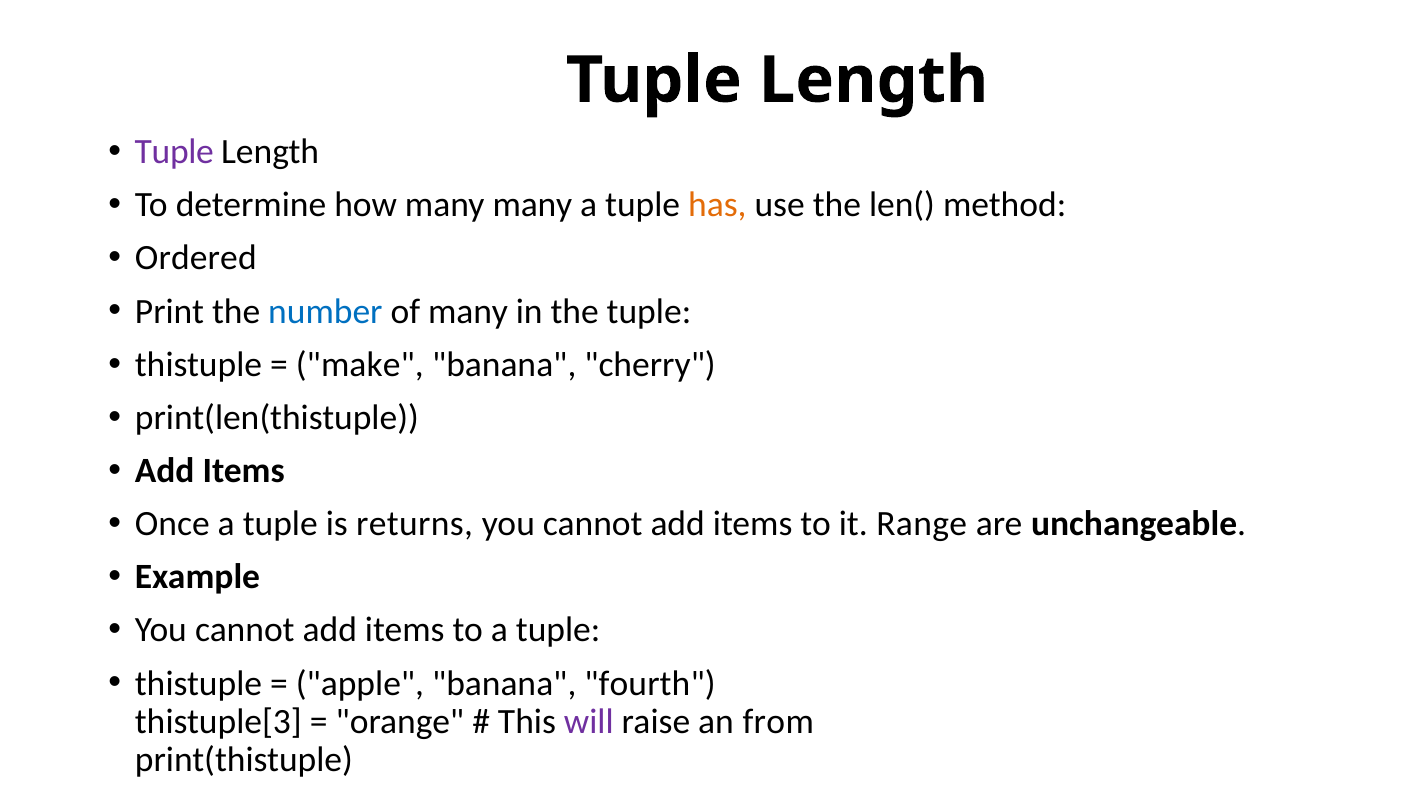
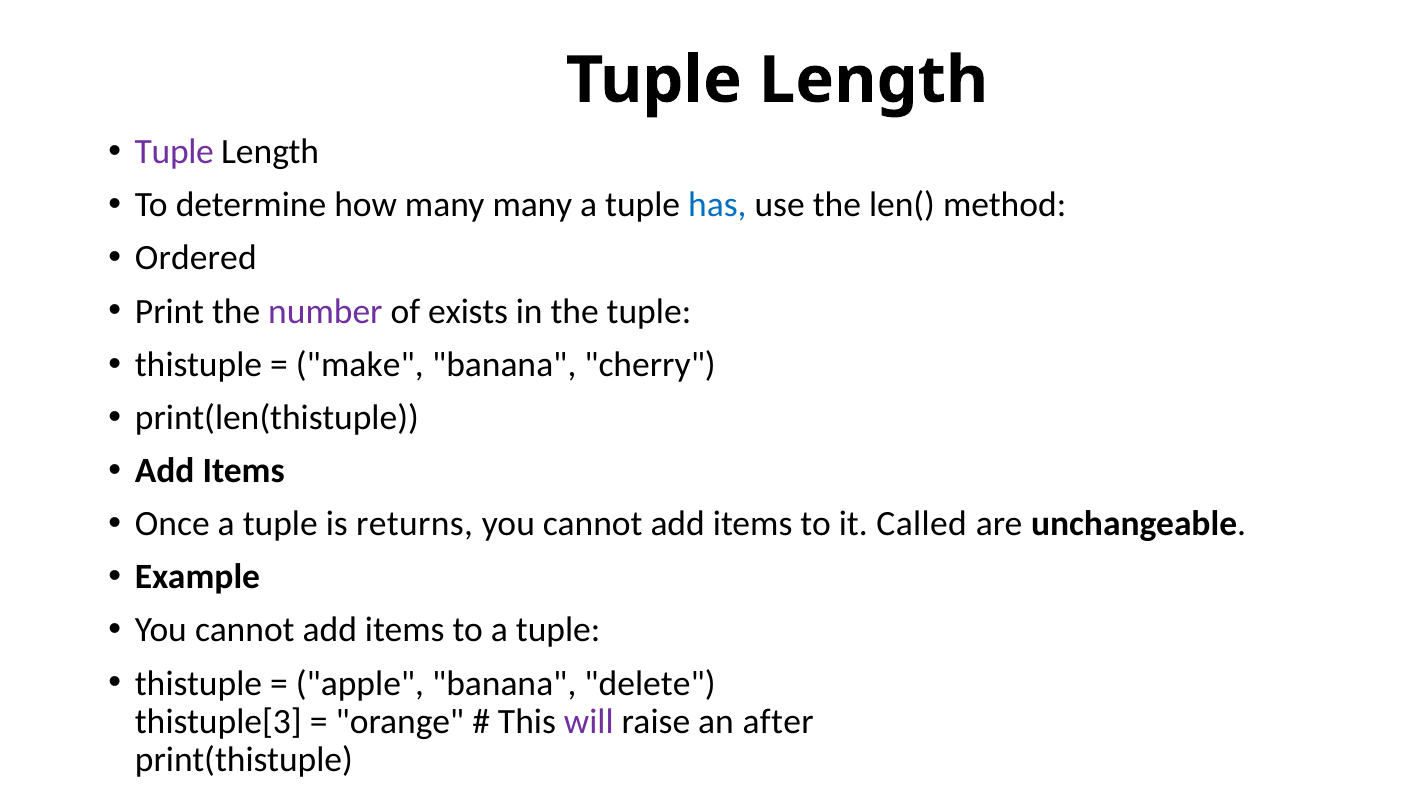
has colour: orange -> blue
number colour: blue -> purple
of many: many -> exists
Range: Range -> Called
fourth: fourth -> delete
from: from -> after
